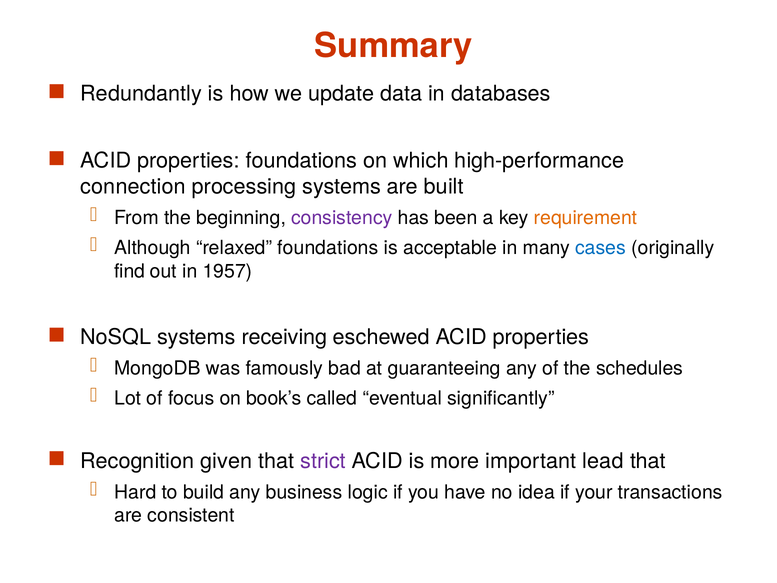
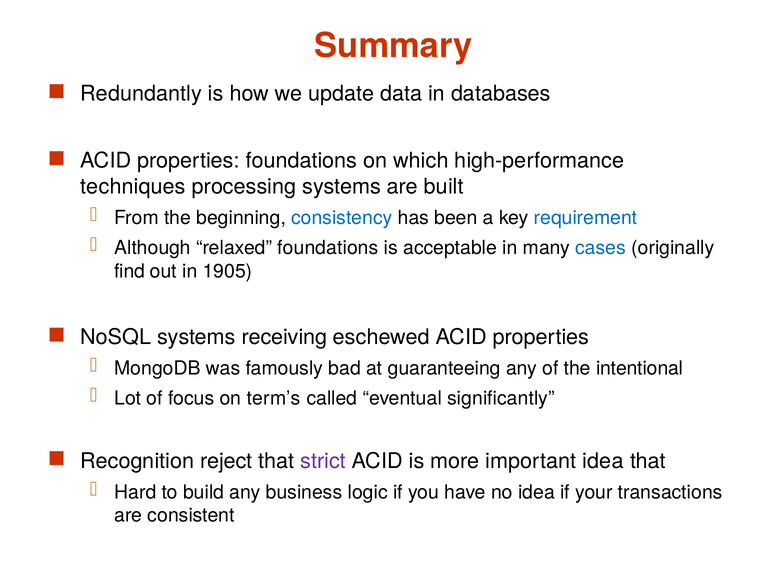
connection: connection -> techniques
consistency colour: purple -> blue
requirement colour: orange -> blue
1957: 1957 -> 1905
schedules: schedules -> intentional
book’s: book’s -> term’s
given: given -> reject
important lead: lead -> idea
